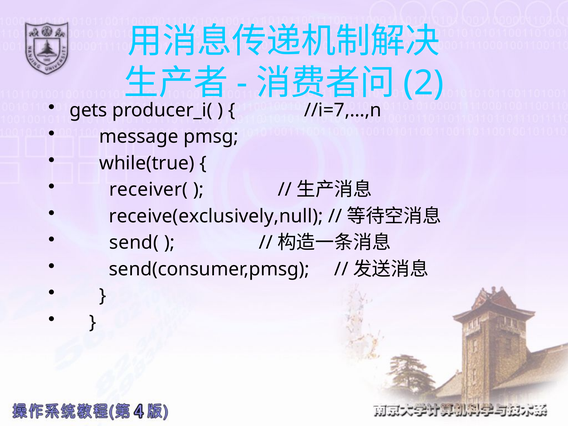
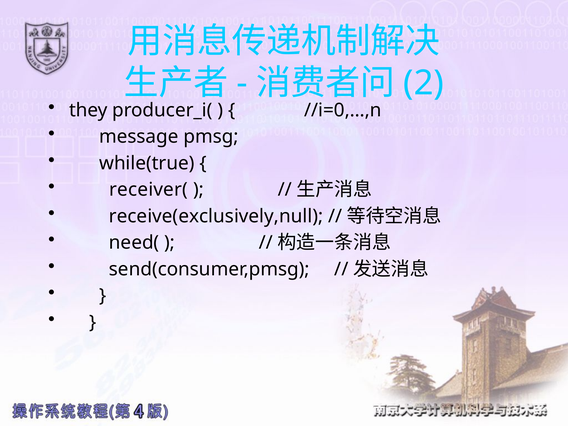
gets: gets -> they
//i=7,…,n: //i=7,…,n -> //i=0,…,n
send(: send( -> need(
